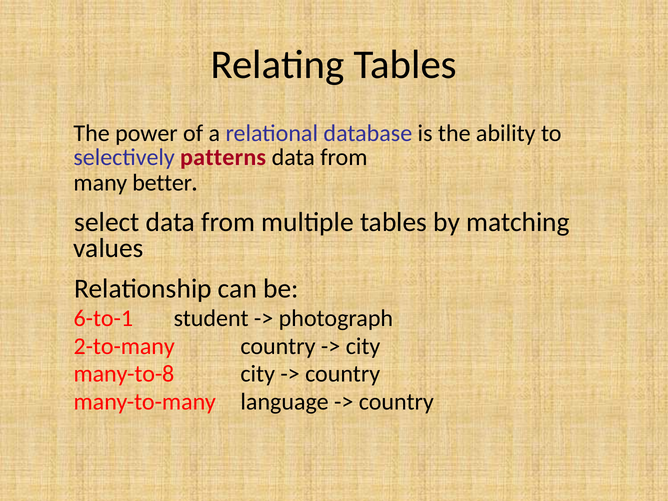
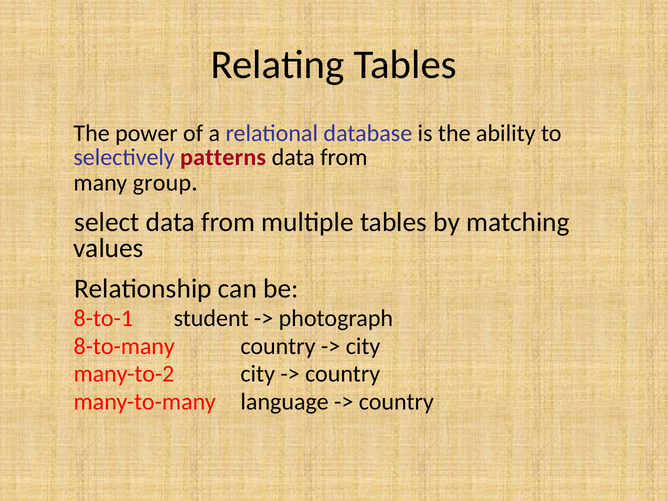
better: better -> group
6-to-1: 6-to-1 -> 8-to-1
2-to-many: 2-to-many -> 8-to-many
many-to-8: many-to-8 -> many-to-2
